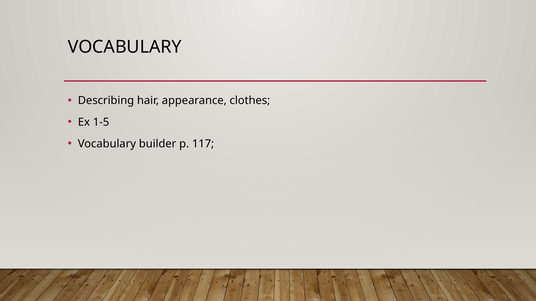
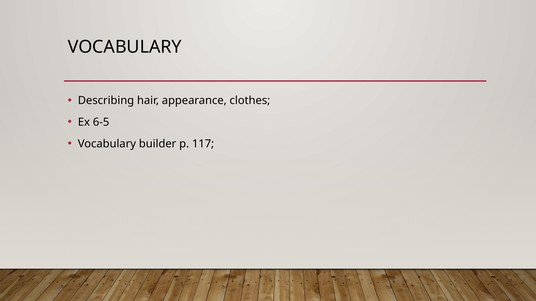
1-5: 1-5 -> 6-5
